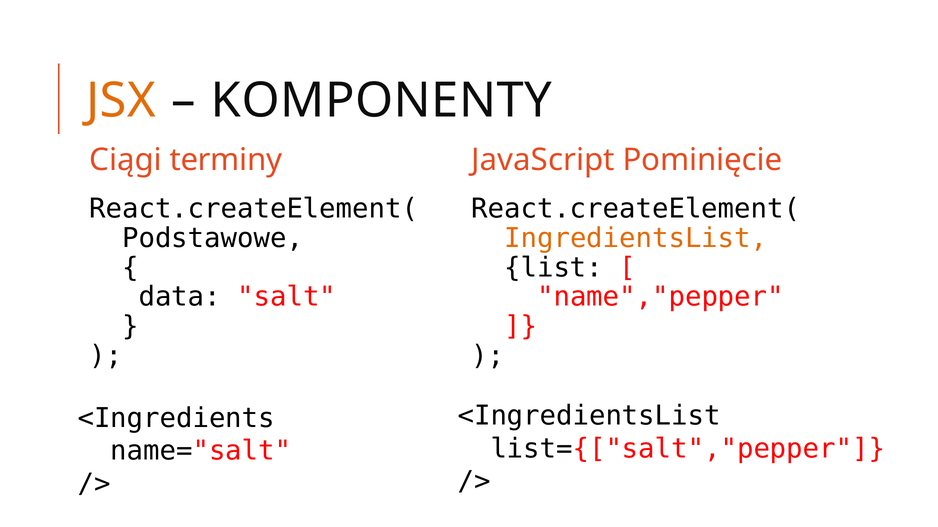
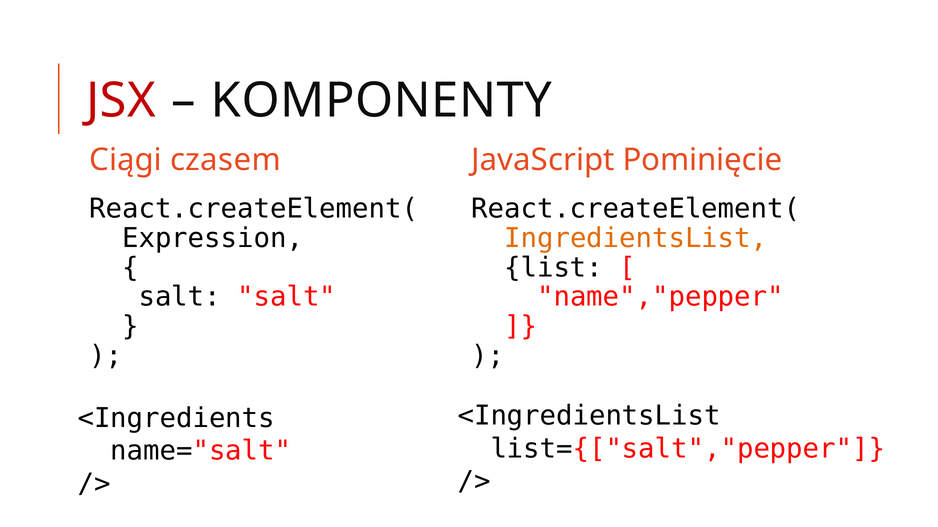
JSX colour: orange -> red
terminy: terminy -> czasem
Podstawowe: Podstawowe -> Expression
data at (180, 297): data -> salt
